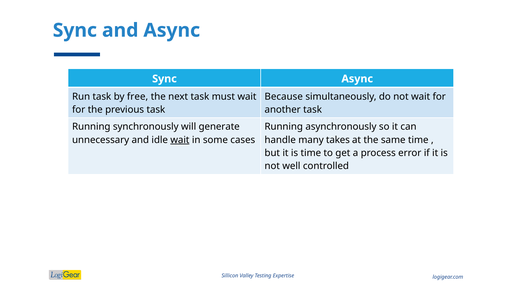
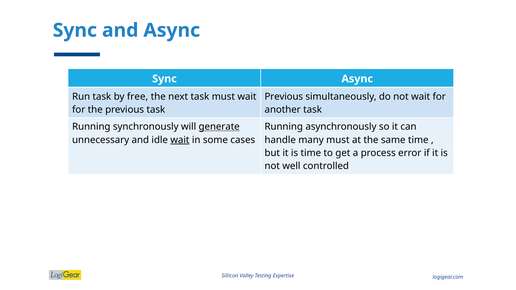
Because at (284, 97): Because -> Previous
generate underline: none -> present
many takes: takes -> must
